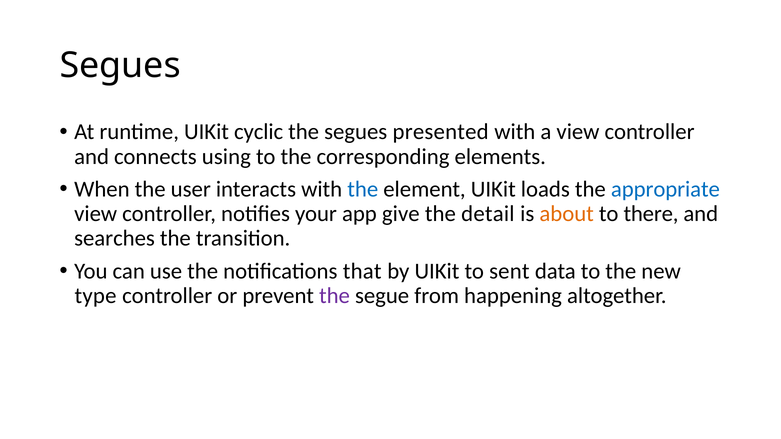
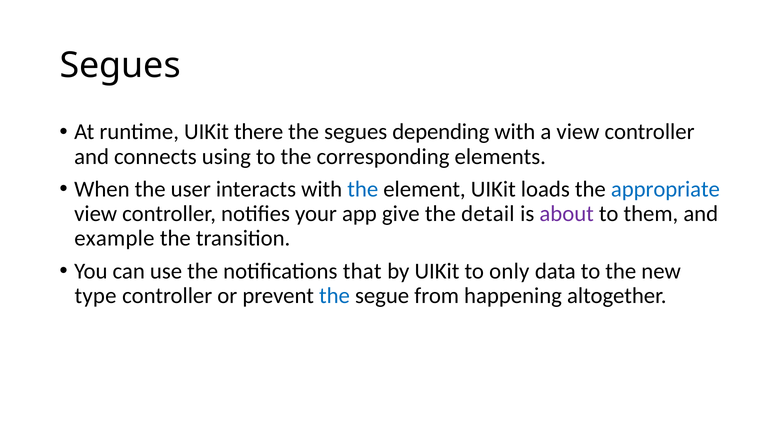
cyclic: cyclic -> there
presented: presented -> depending
about colour: orange -> purple
there: there -> them
searches: searches -> example
sent: sent -> only
the at (334, 296) colour: purple -> blue
